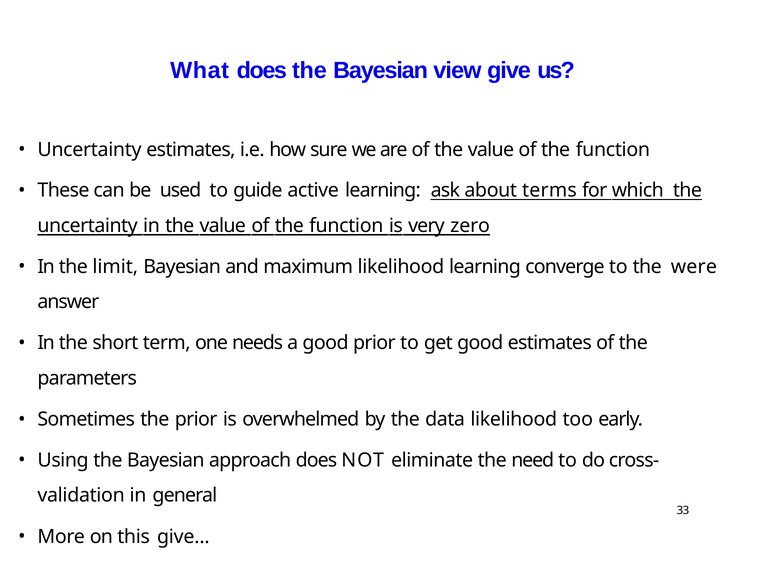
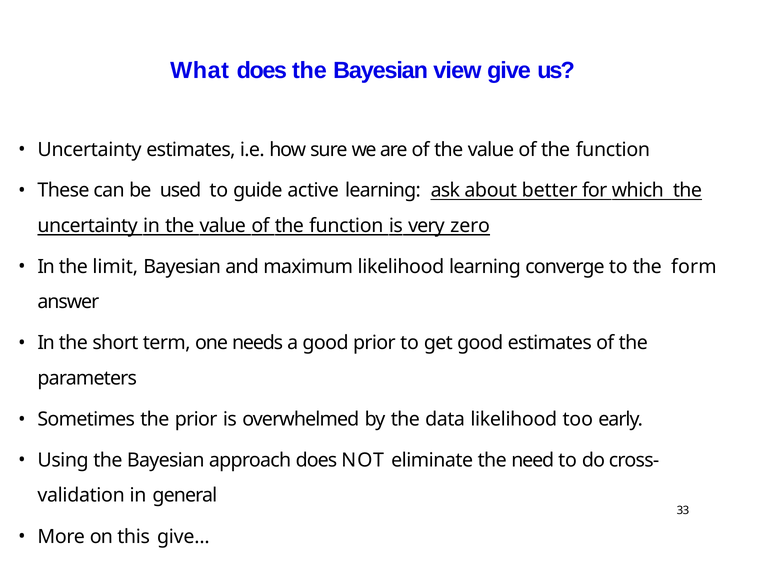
terms: terms -> better
were: were -> form
